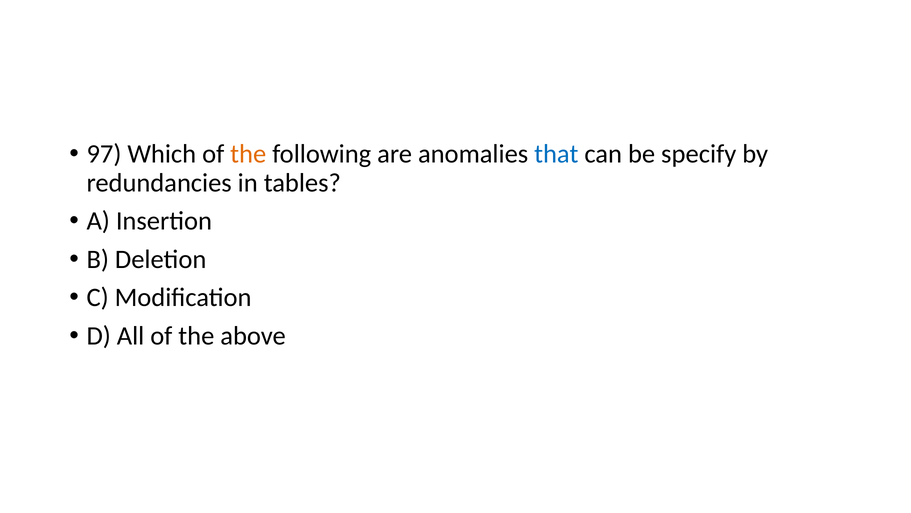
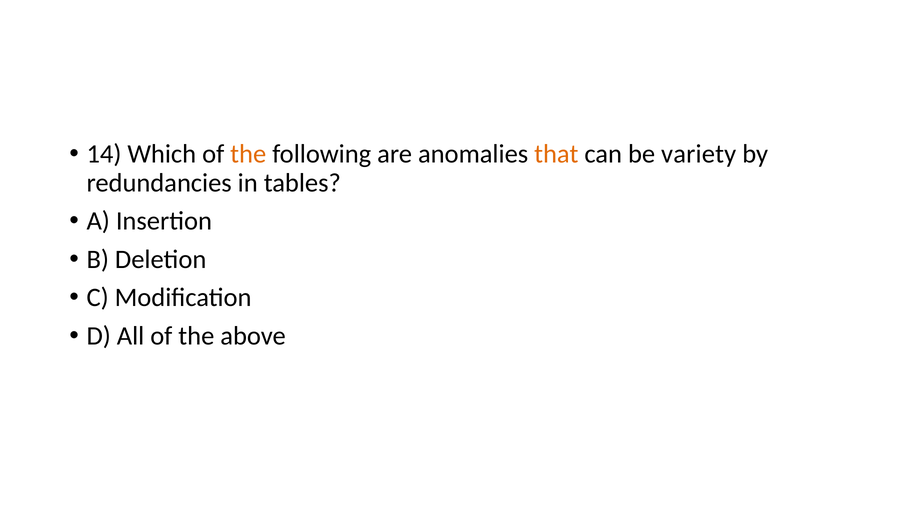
97: 97 -> 14
that colour: blue -> orange
specify: specify -> variety
